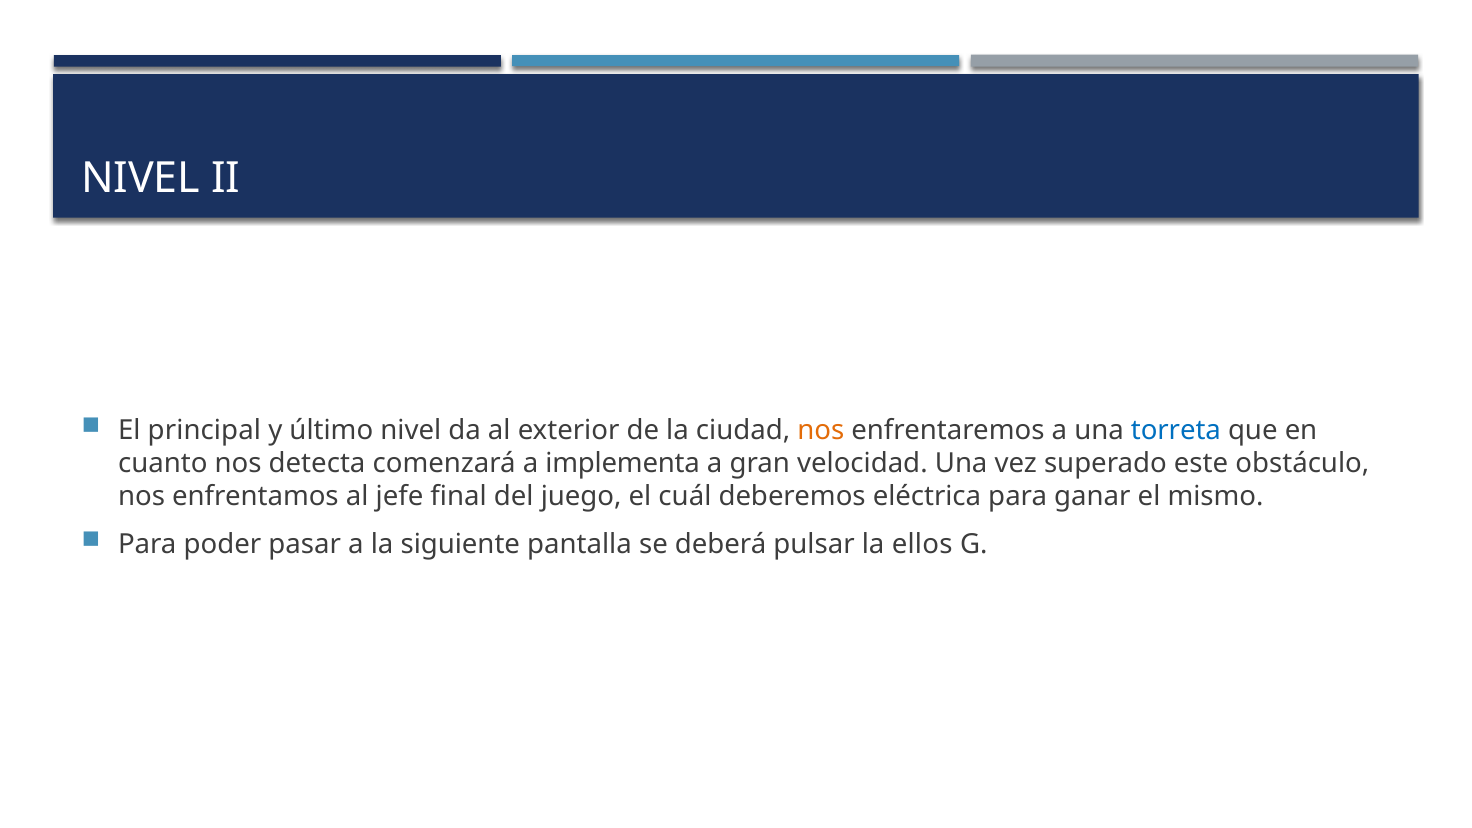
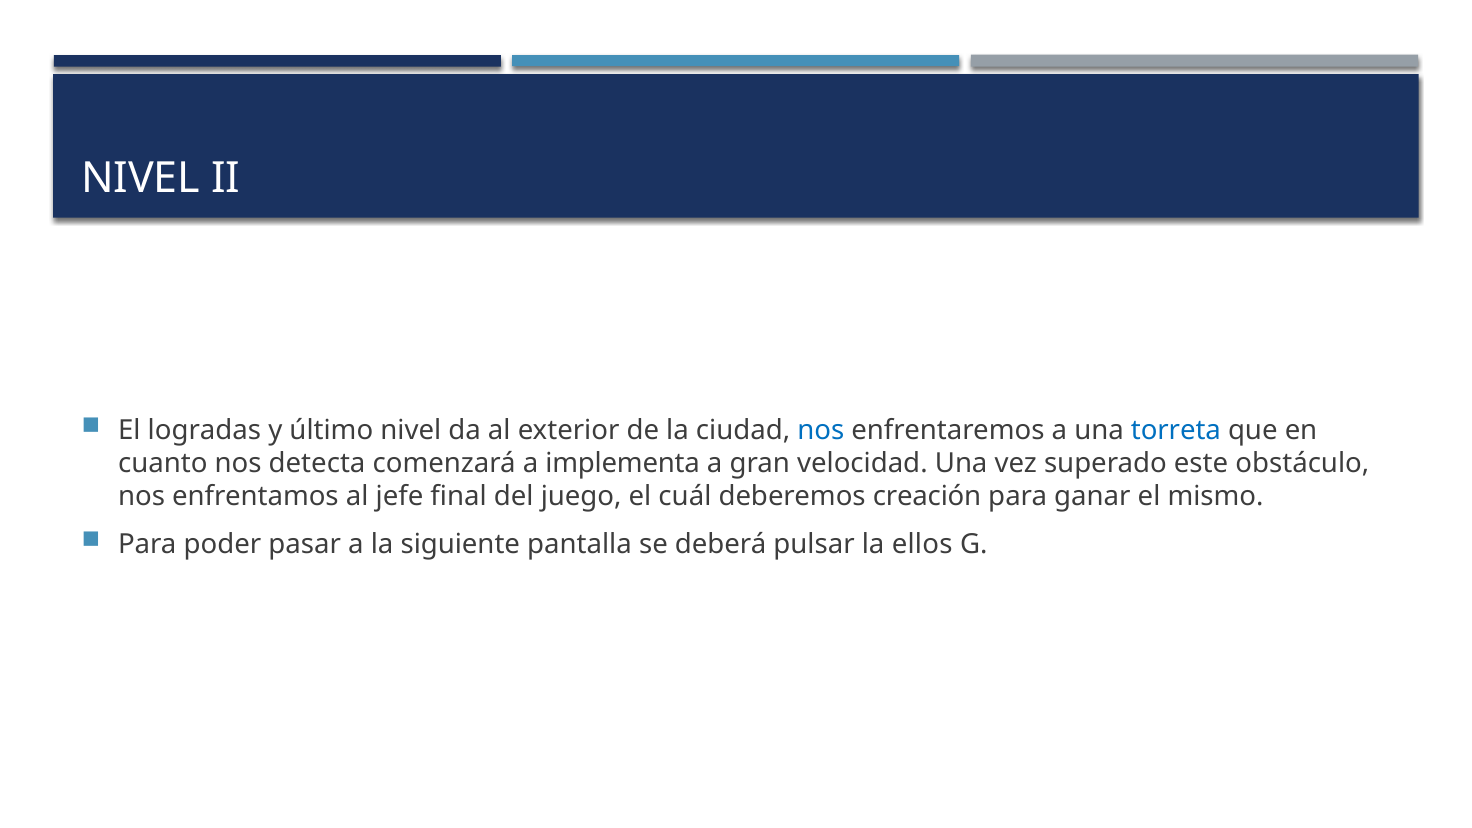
principal: principal -> logradas
nos at (821, 430) colour: orange -> blue
eléctrica: eléctrica -> creación
